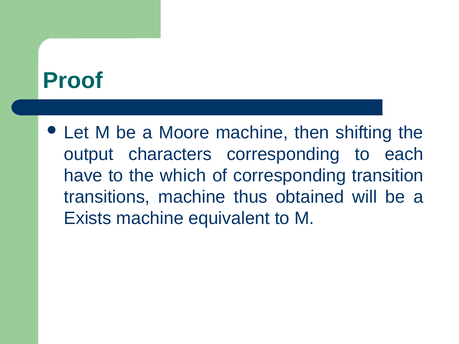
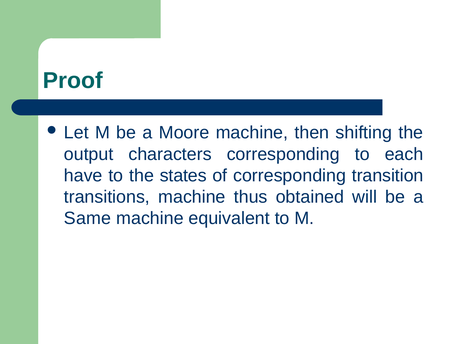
which: which -> states
Exists: Exists -> Same
